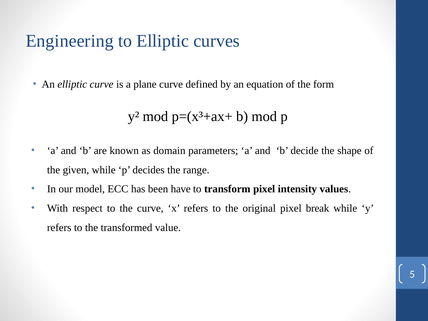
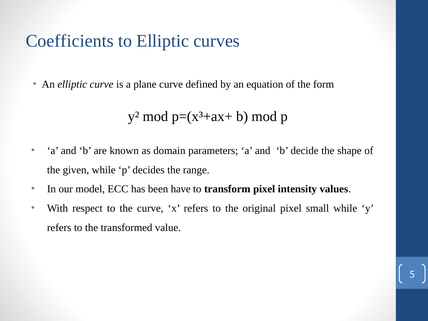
Engineering: Engineering -> Coefficients
break: break -> small
